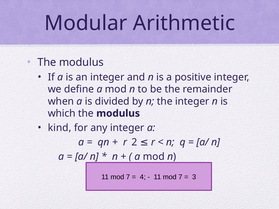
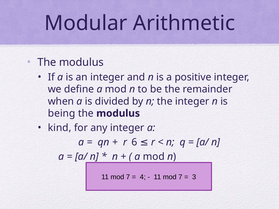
which: which -> being
2: 2 -> 6
